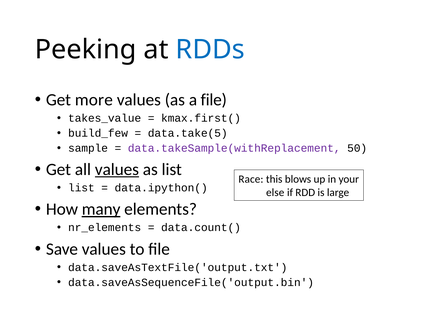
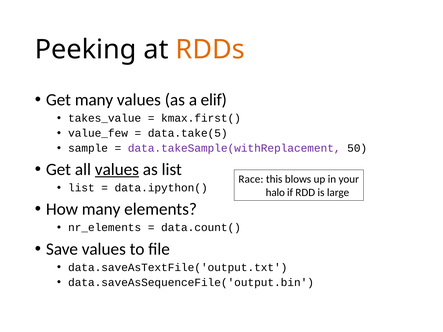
RDDs colour: blue -> orange
Get more: more -> many
a file: file -> elif
build_few: build_few -> value_few
else: else -> halo
many at (101, 209) underline: present -> none
